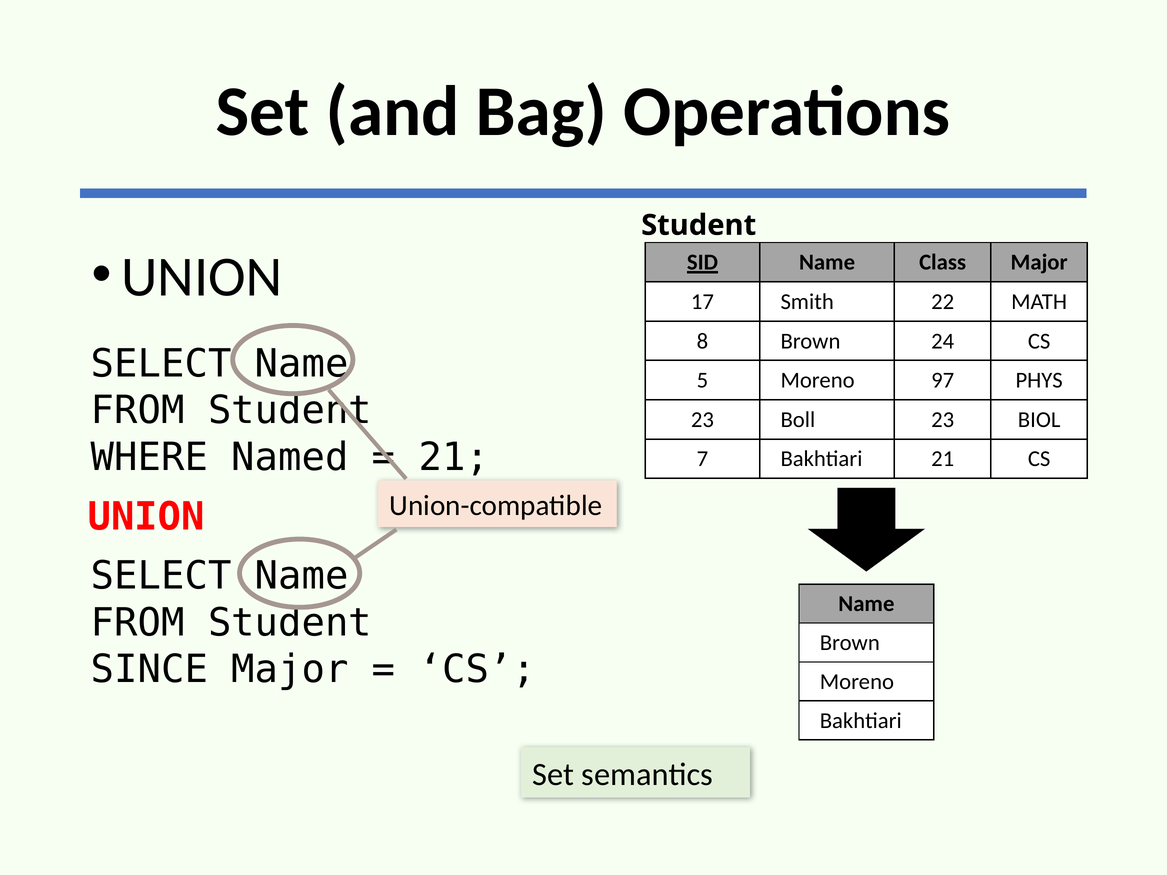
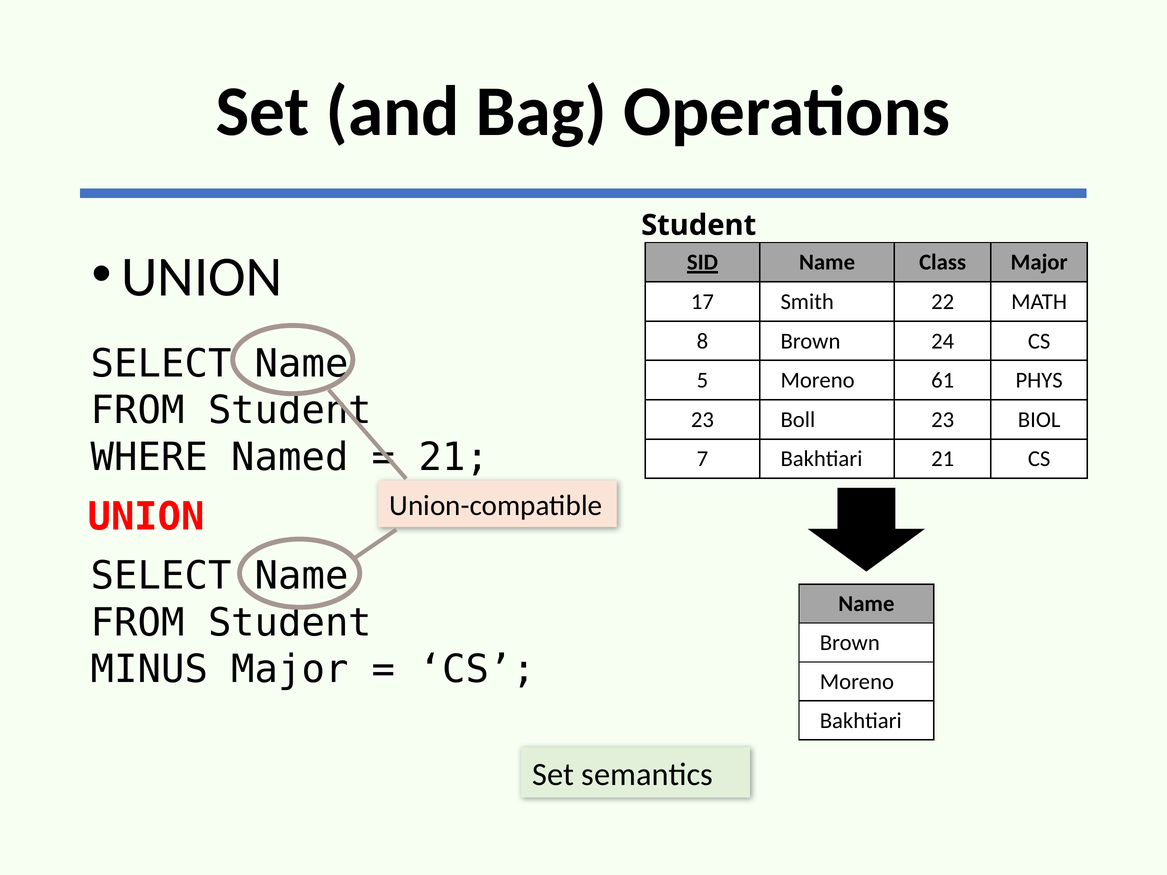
97: 97 -> 61
SINCE: SINCE -> MINUS
